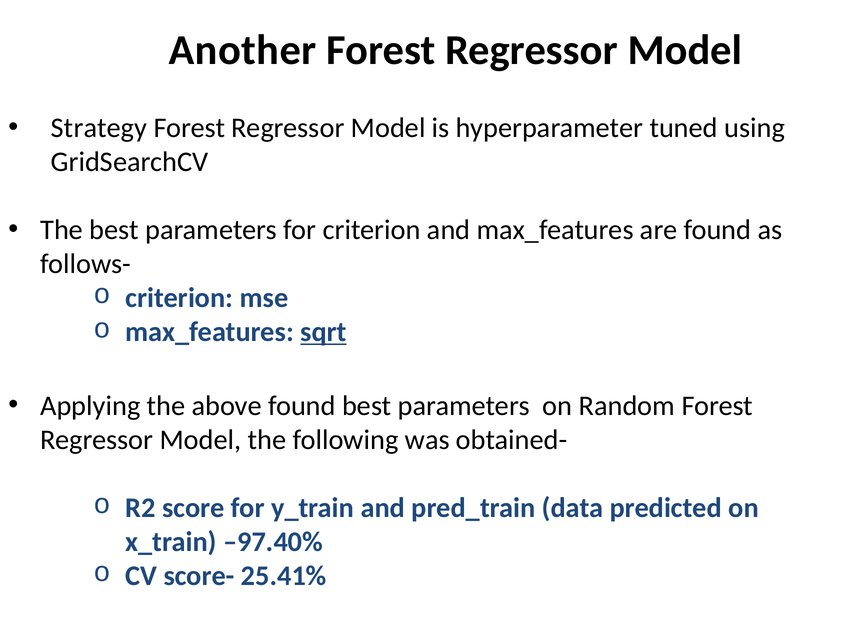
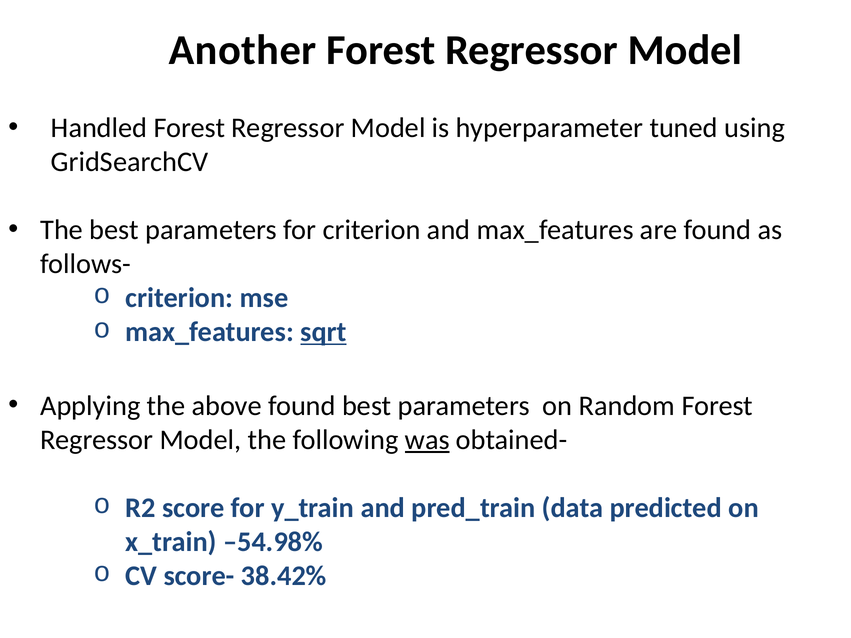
Strategy: Strategy -> Handled
was underline: none -> present
–97.40%: –97.40% -> –54.98%
25.41%: 25.41% -> 38.42%
